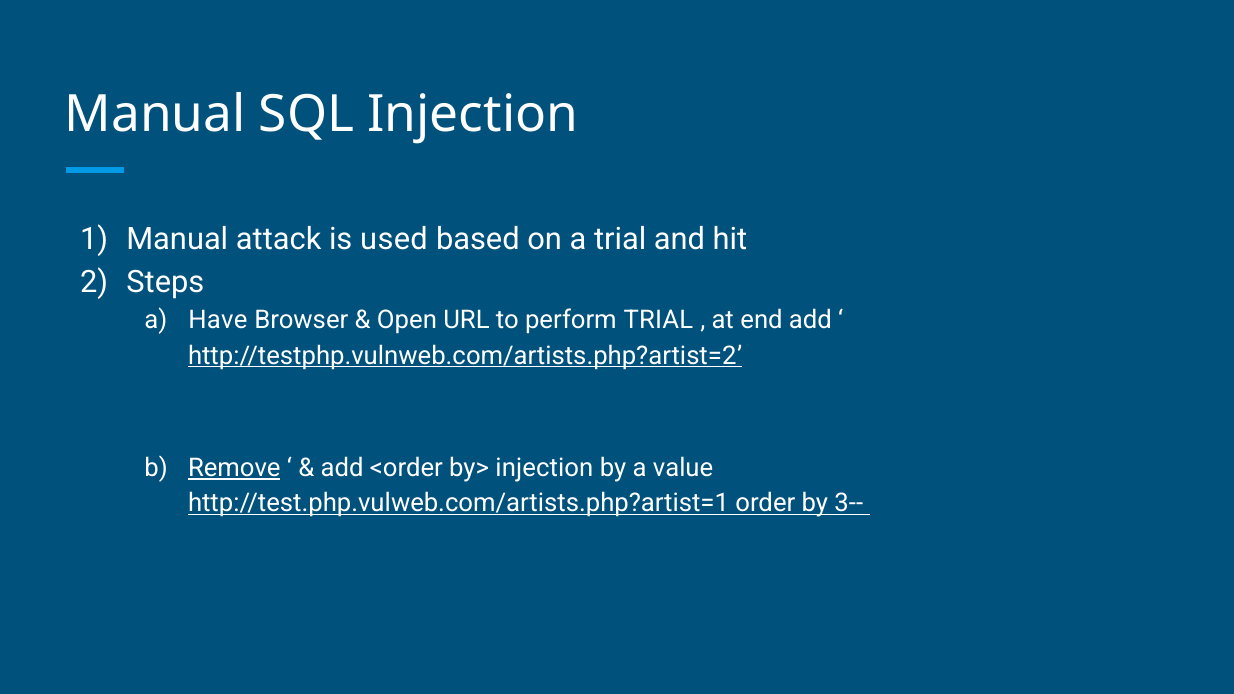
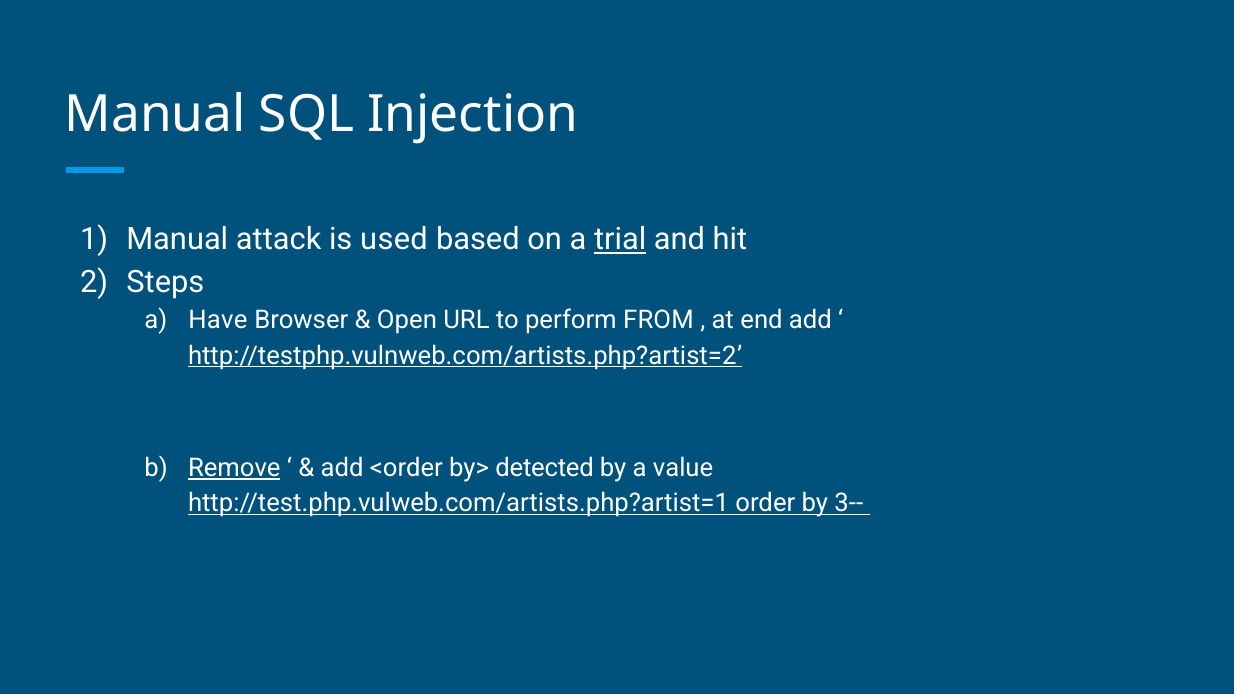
trial at (620, 240) underline: none -> present
perform TRIAL: TRIAL -> FROM
by> injection: injection -> detected
